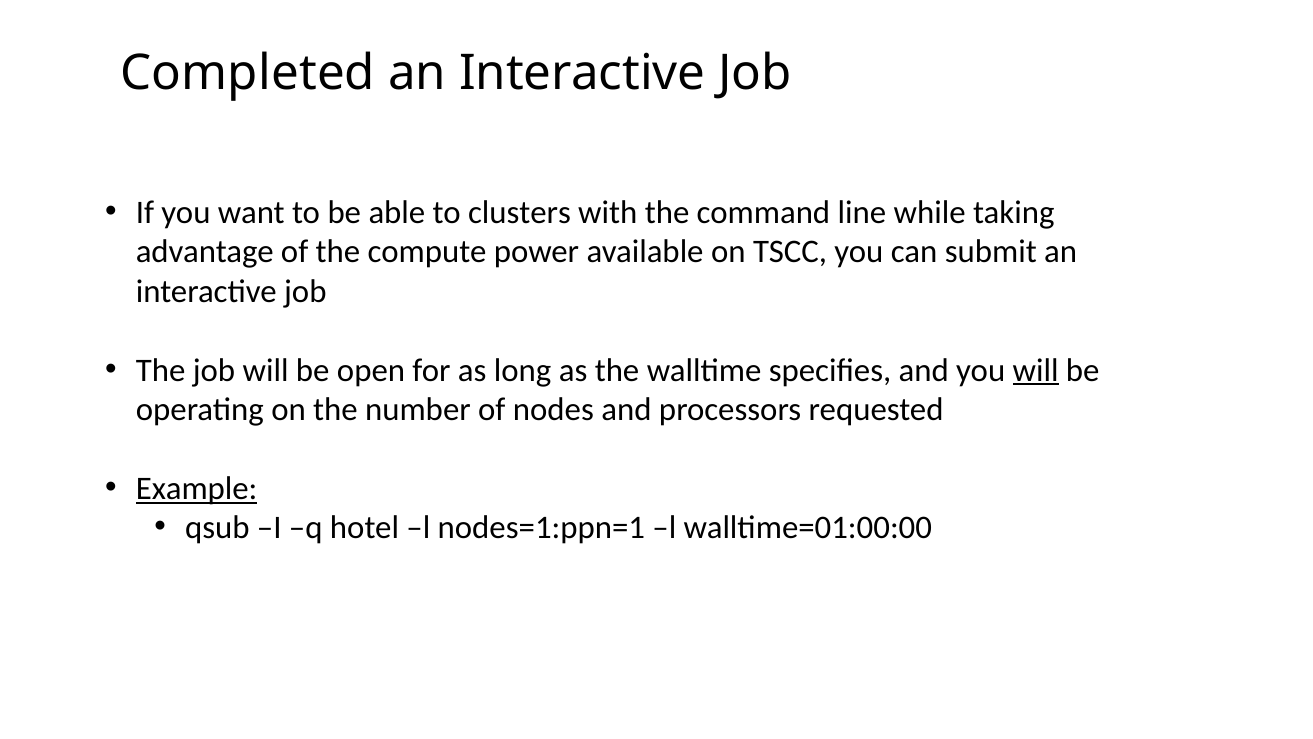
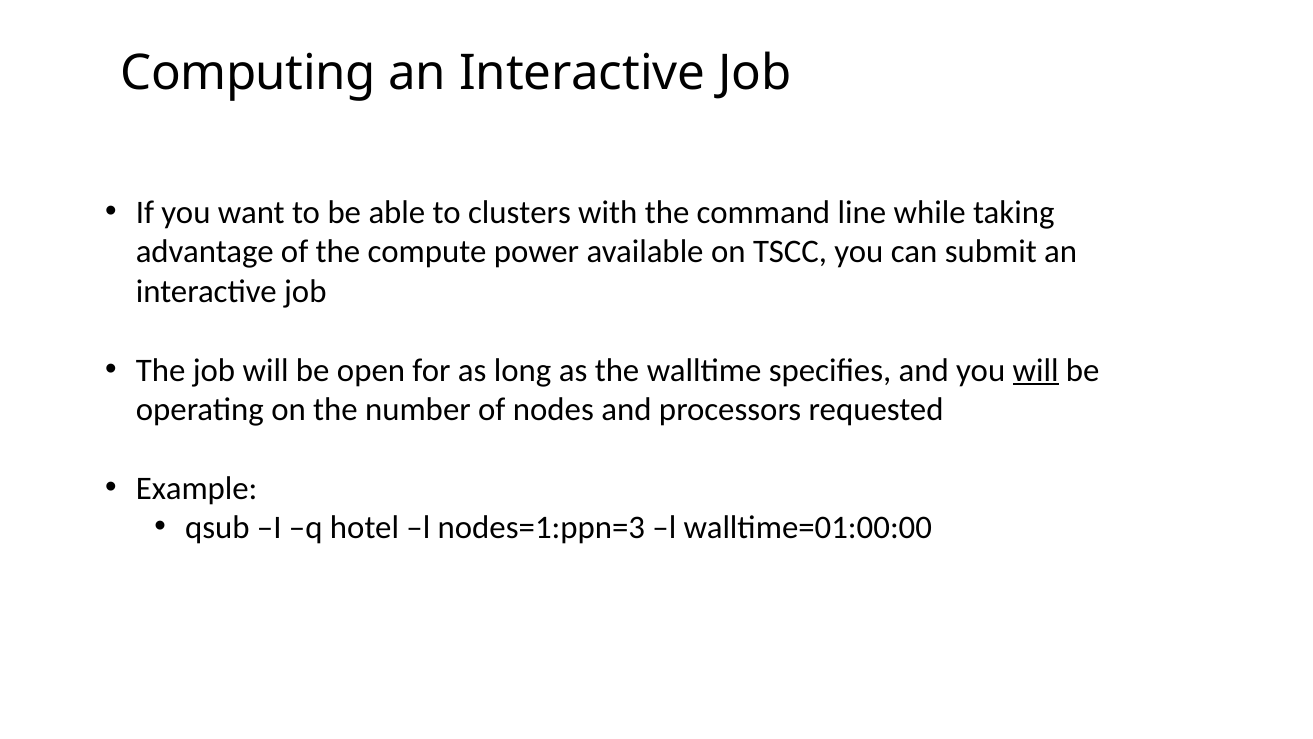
Completed: Completed -> Computing
Example underline: present -> none
nodes=1:ppn=1: nodes=1:ppn=1 -> nodes=1:ppn=3
